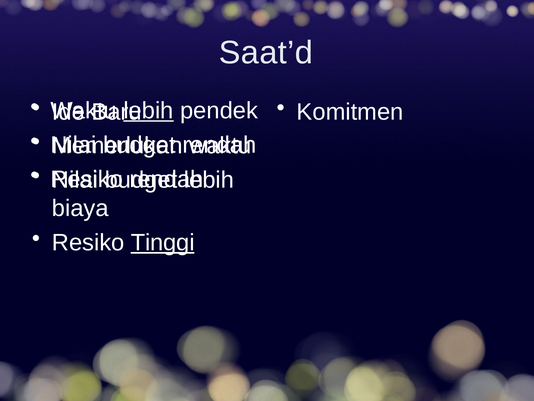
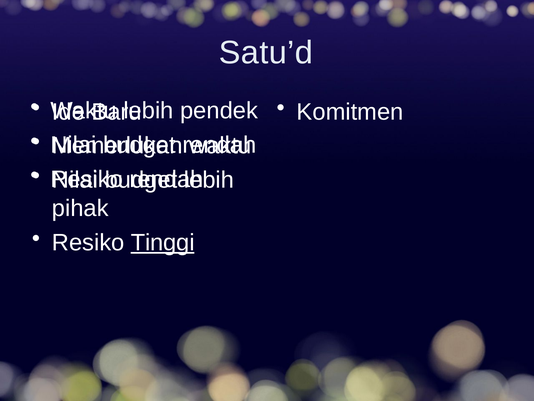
Saat’d: Saat’d -> Satu’d
lebih at (148, 111) underline: present -> none
biaya: biaya -> pihak
